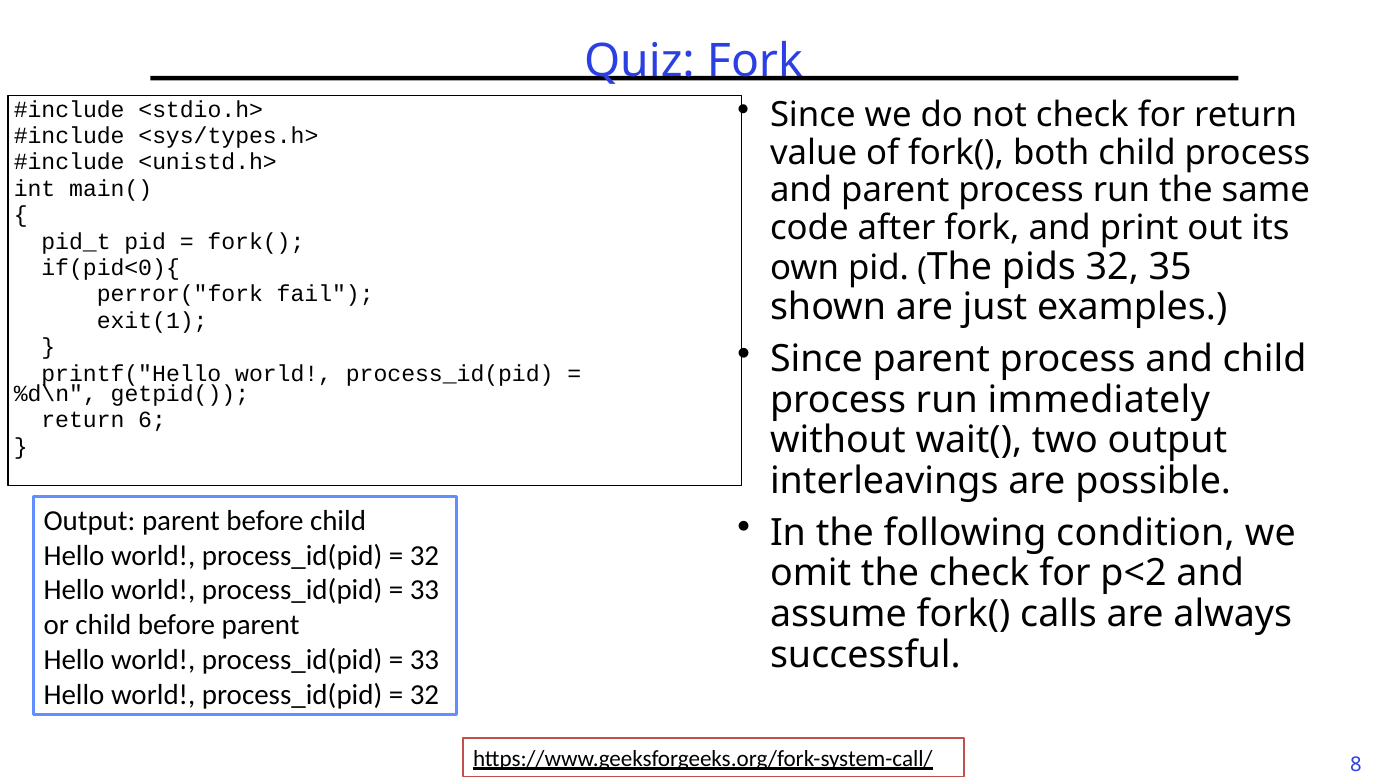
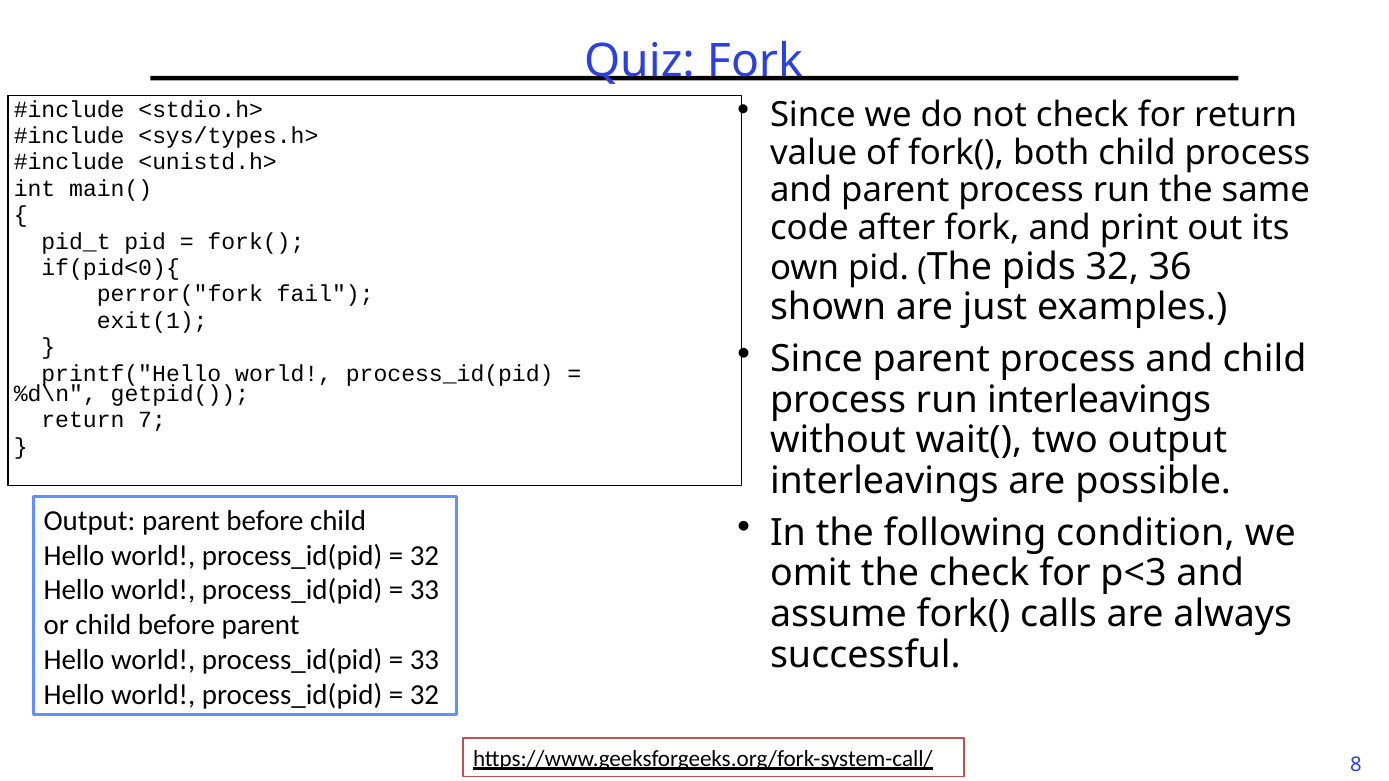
35: 35 -> 36
run immediately: immediately -> interleavings
6: 6 -> 7
p<2: p<2 -> p<3
